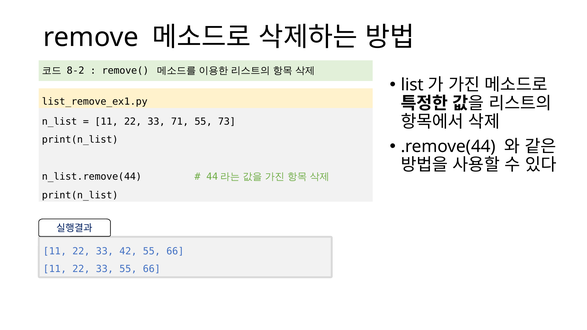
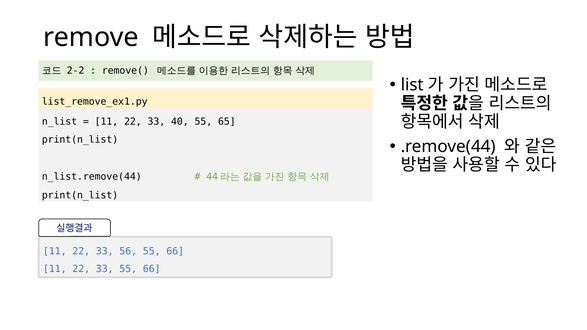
8-2: 8-2 -> 2-2
71: 71 -> 40
73: 73 -> 65
42: 42 -> 56
